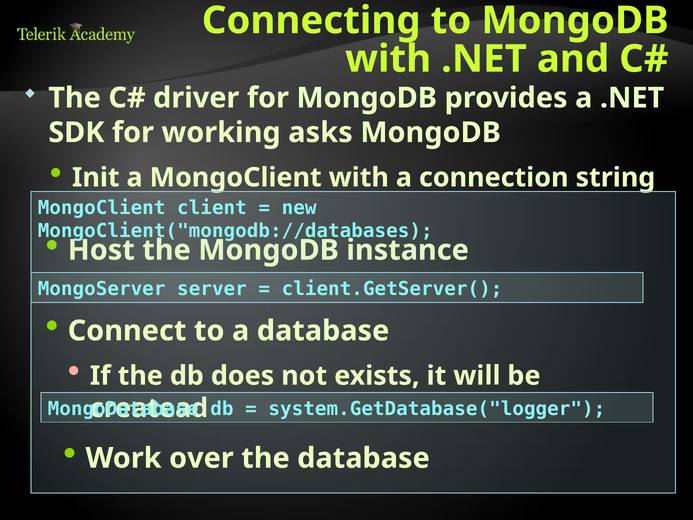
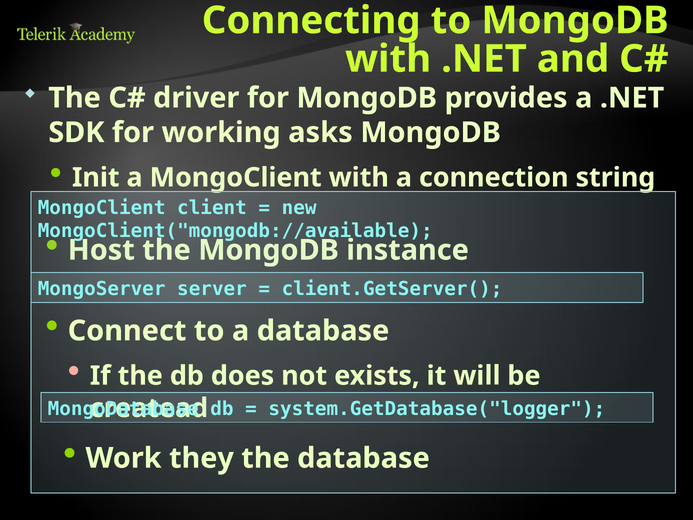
MongoClient("mongodb://databases: MongoClient("mongodb://databases -> MongoClient("mongodb://available
over: over -> they
